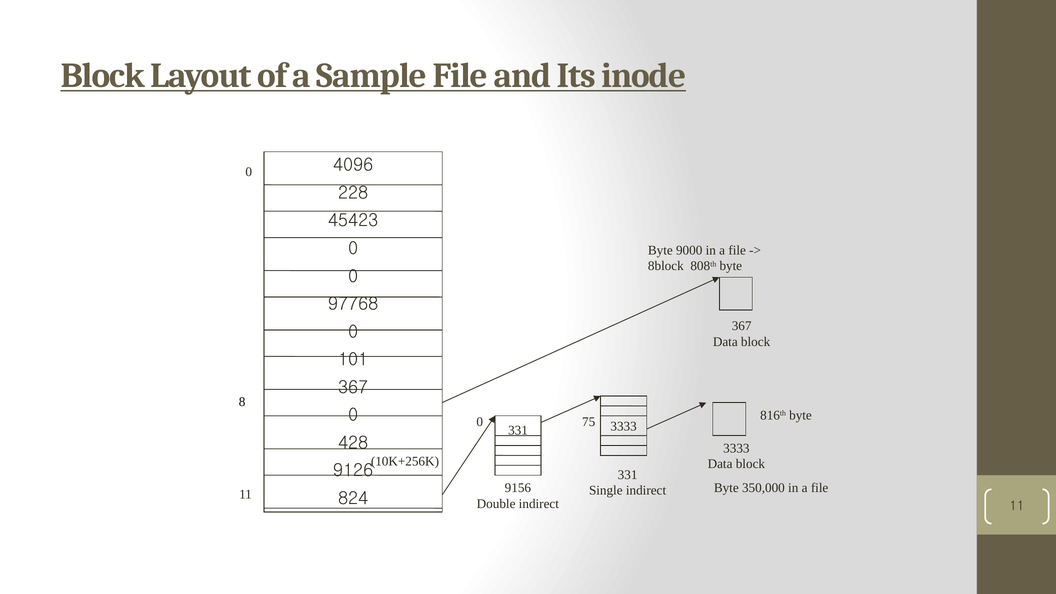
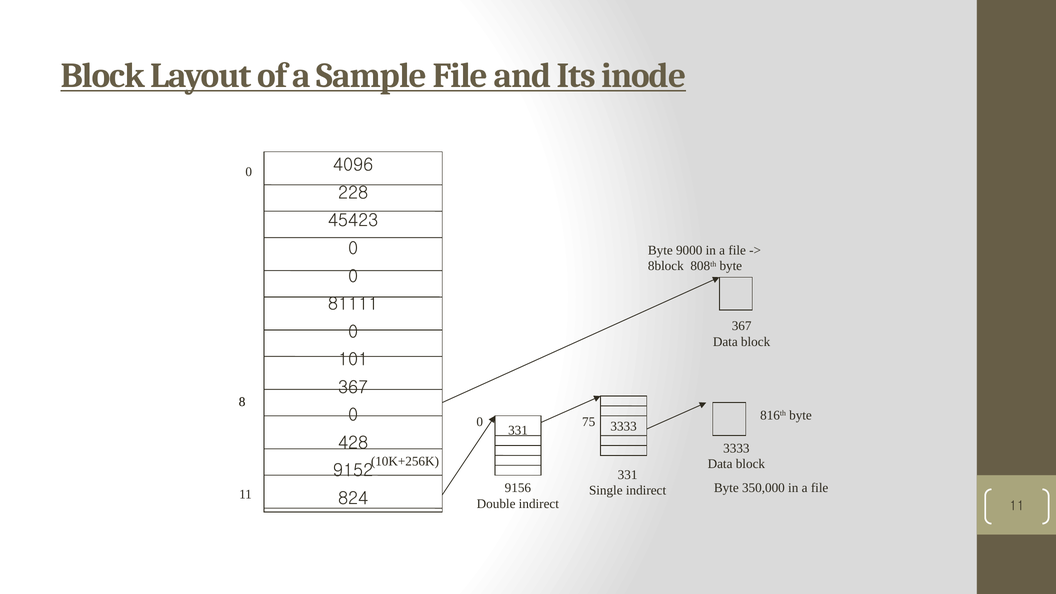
97768: 97768 -> 81111
9126: 9126 -> 9152
